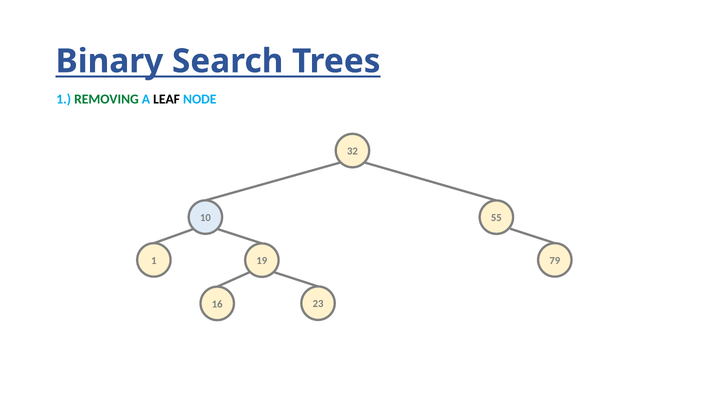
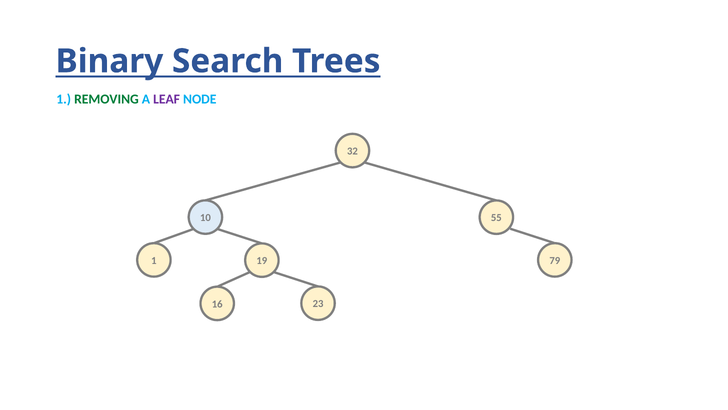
LEAF colour: black -> purple
